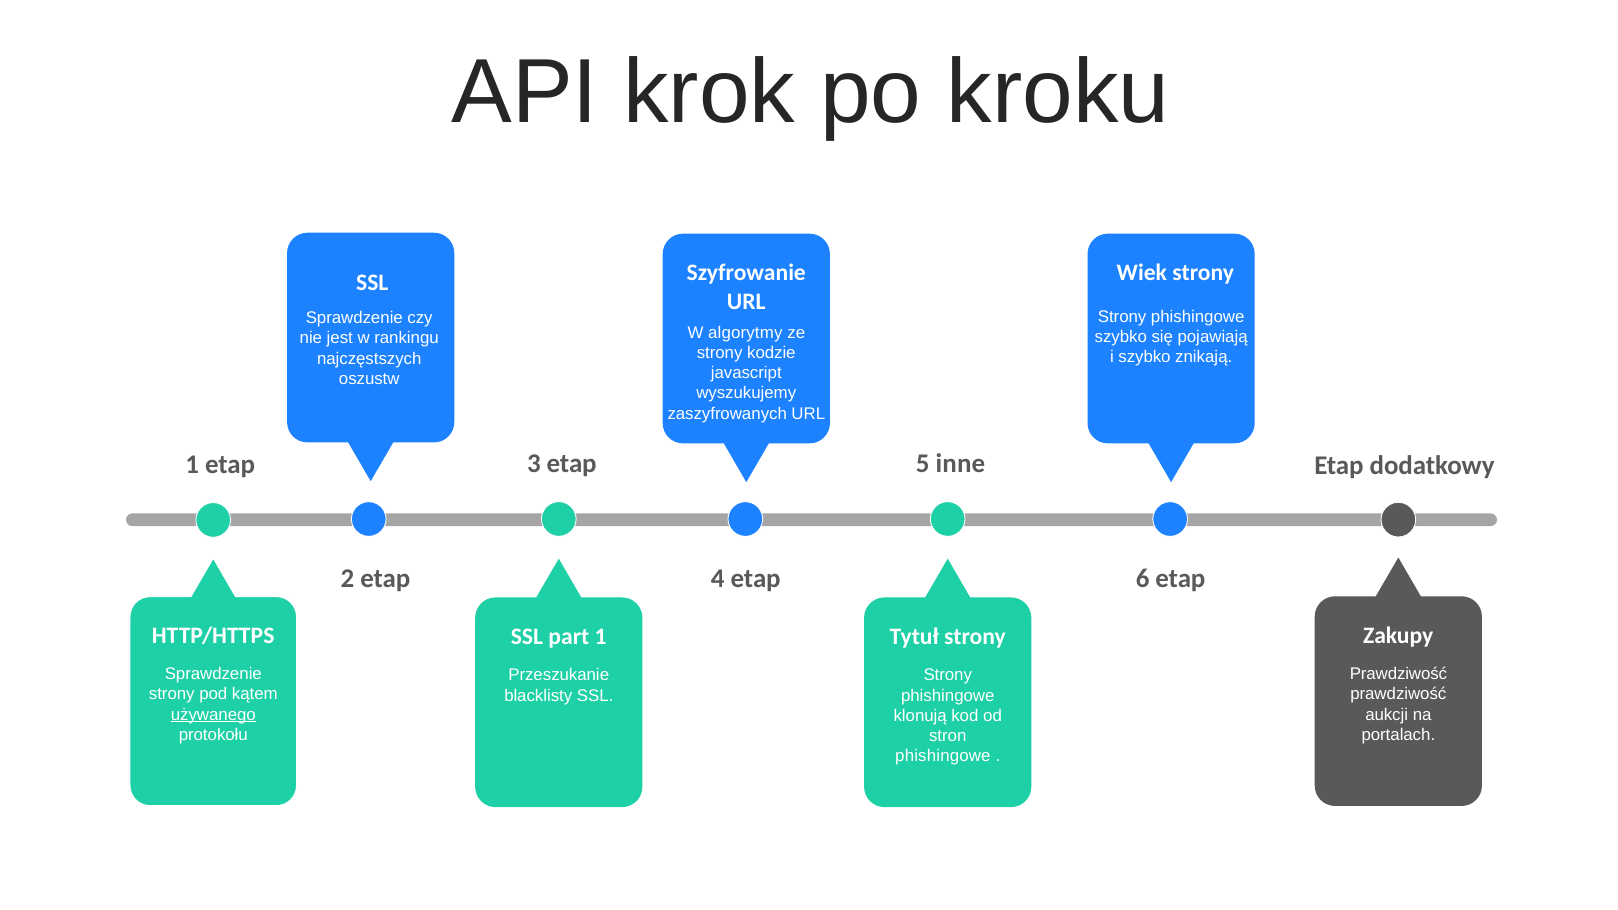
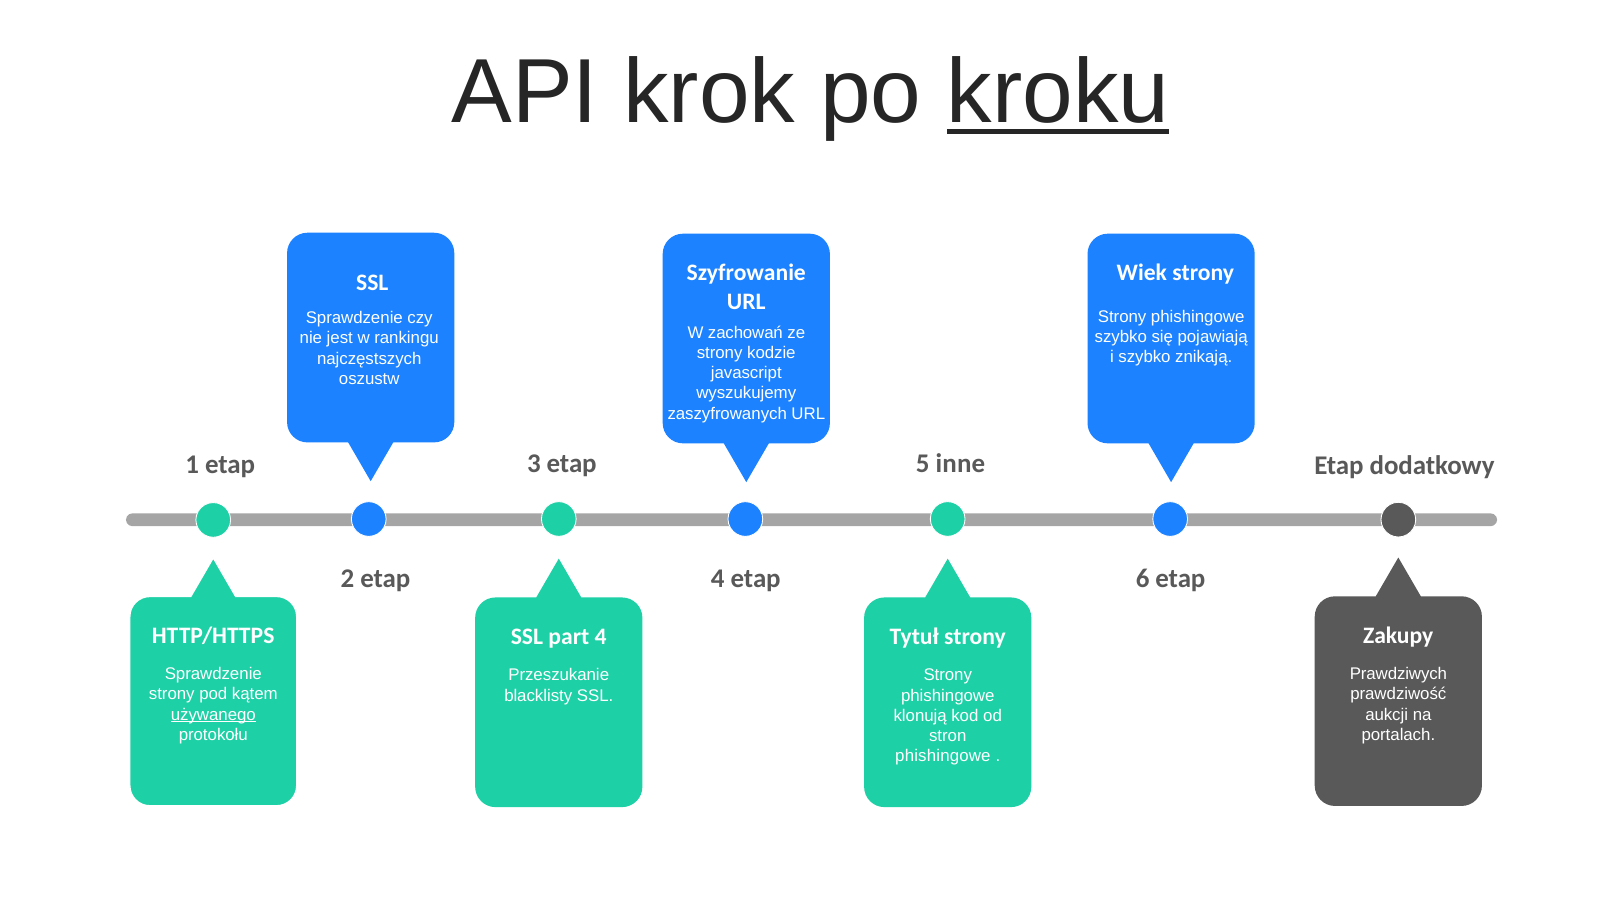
kroku underline: none -> present
algorytmy: algorytmy -> zachowań
part 1: 1 -> 4
Prawdziwość at (1398, 674): Prawdziwość -> Prawdziwych
